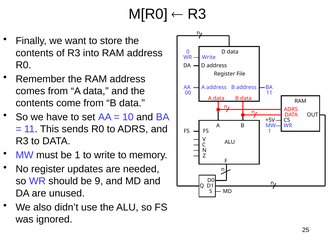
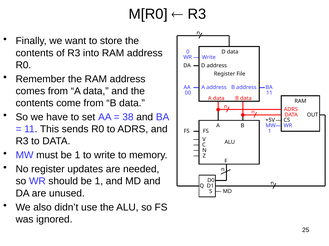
10: 10 -> 38
should be 9: 9 -> 1
